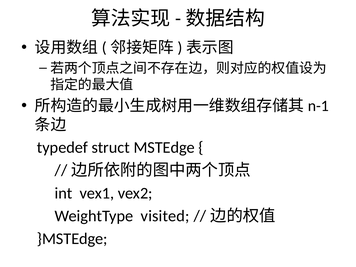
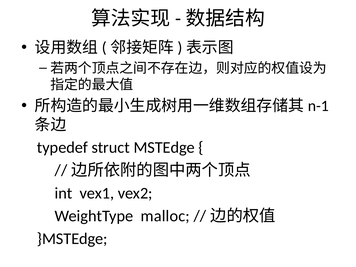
visited: visited -> malloc
